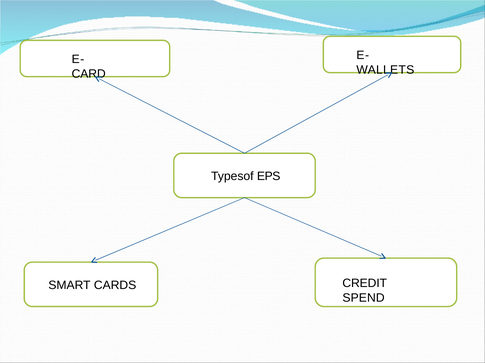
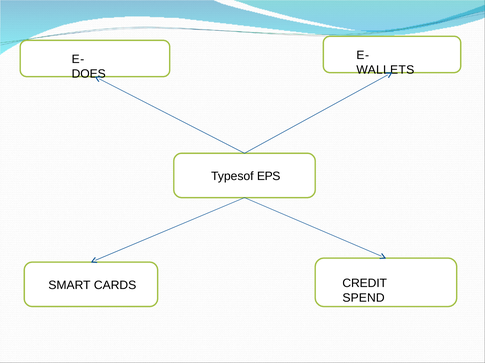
CARD: CARD -> DOES
